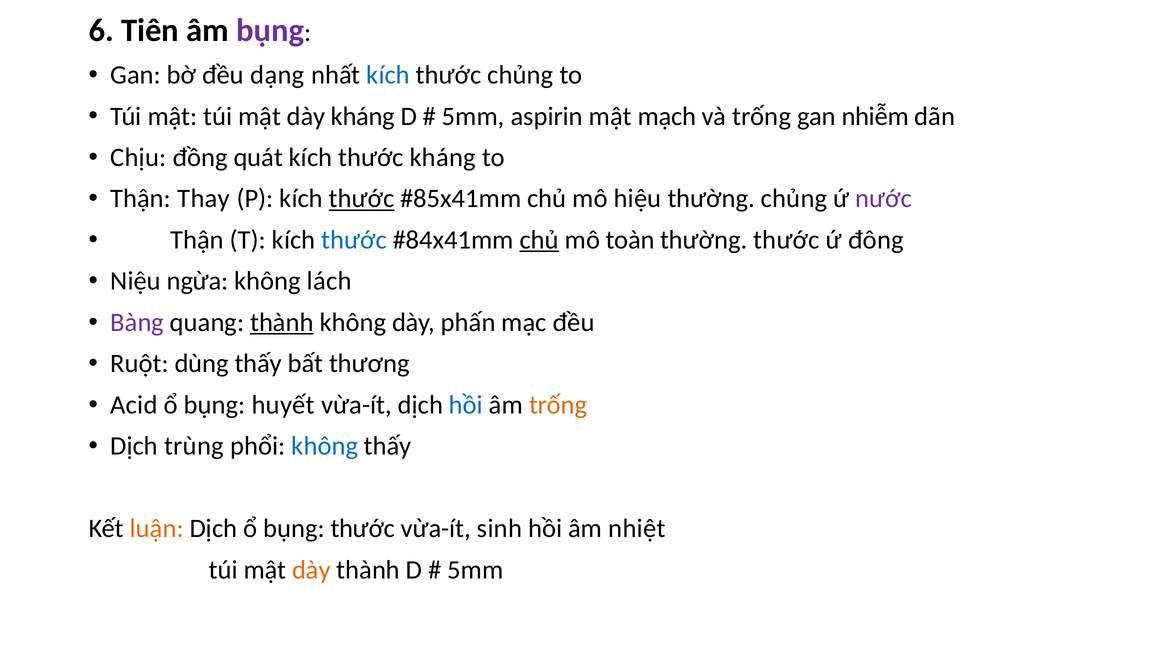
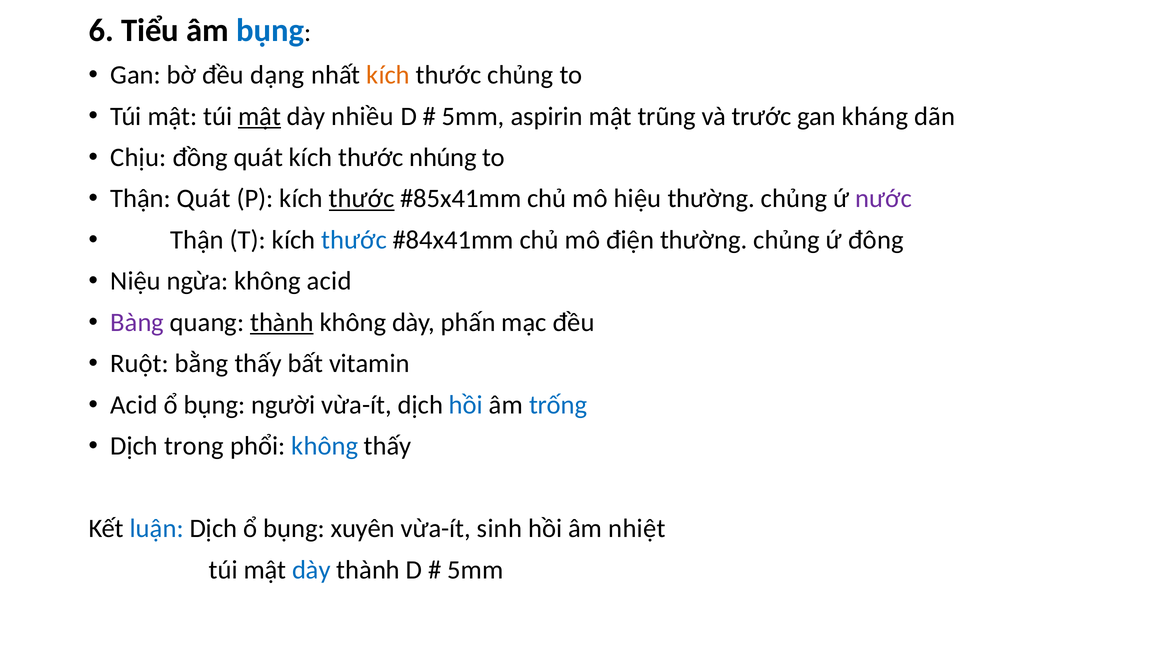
Tiên: Tiên -> Tiểu
bụng at (270, 30) colour: purple -> blue
kích at (388, 75) colour: blue -> orange
mật at (260, 116) underline: none -> present
dày kháng: kháng -> nhiều
mạch: mạch -> trũng
và trống: trống -> trước
nhiễm: nhiễm -> kháng
thước kháng: kháng -> nhúng
Thận Thay: Thay -> Quát
chủ at (539, 240) underline: present -> none
toàn: toàn -> điện
thước at (787, 240): thước -> chủng
không lách: lách -> acid
dùng: dùng -> bằng
thương: thương -> vitamin
huyết: huyết -> người
trống at (558, 405) colour: orange -> blue
trùng: trùng -> trong
luận colour: orange -> blue
bụng thước: thước -> xuyên
dày at (311, 570) colour: orange -> blue
